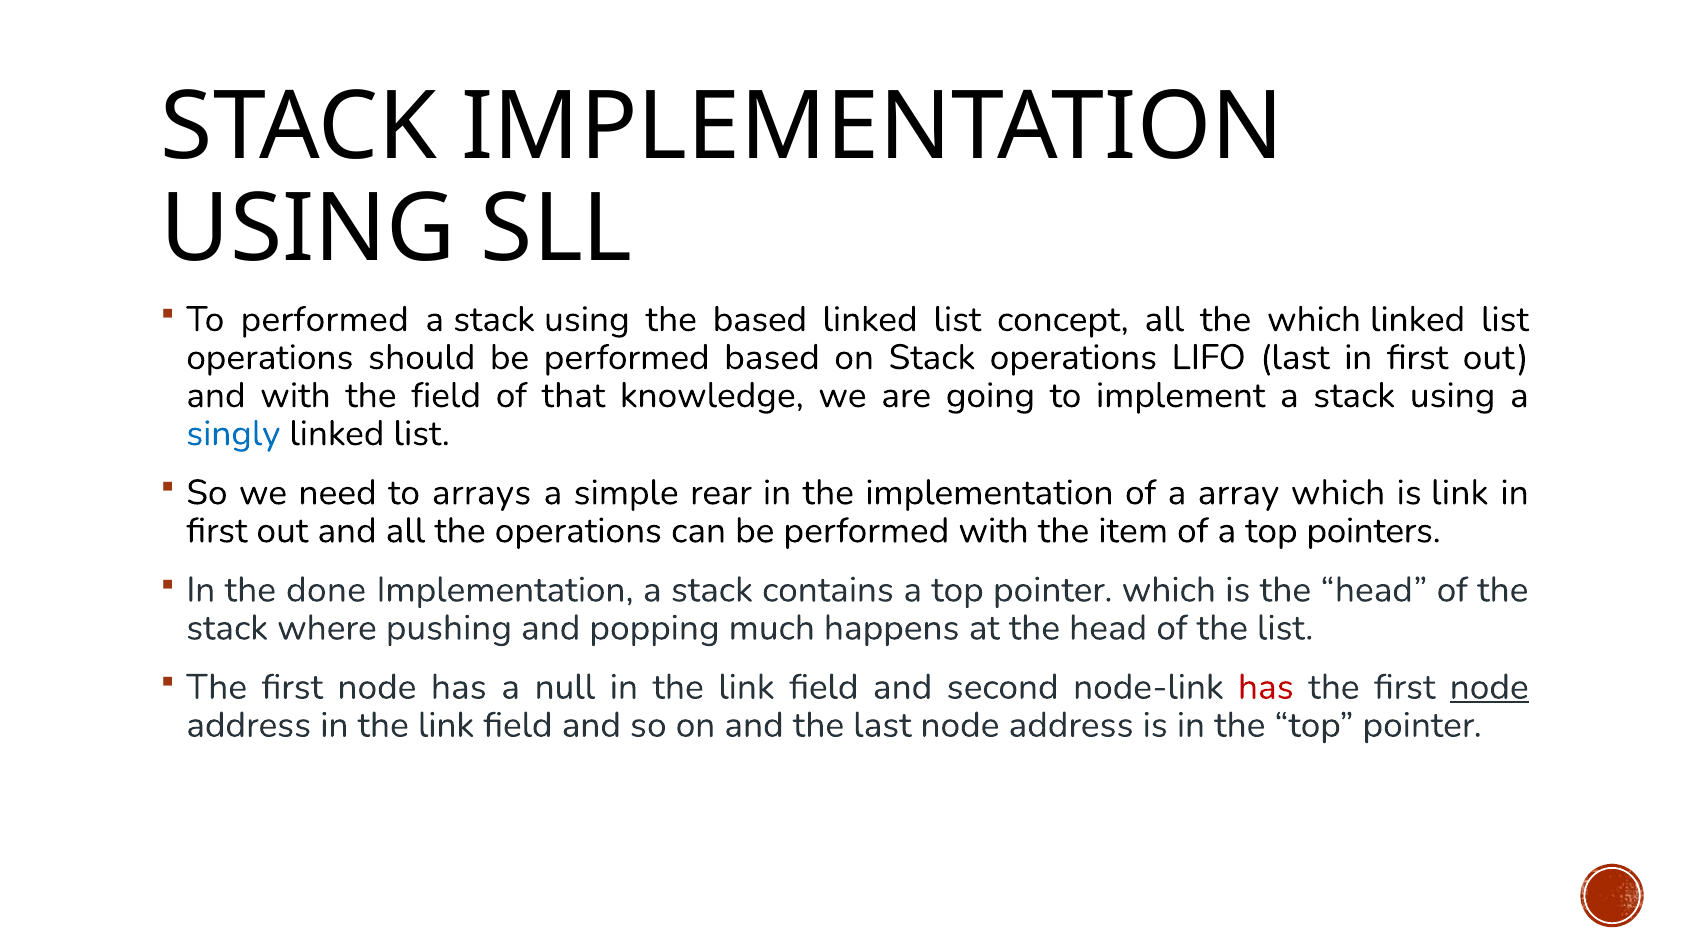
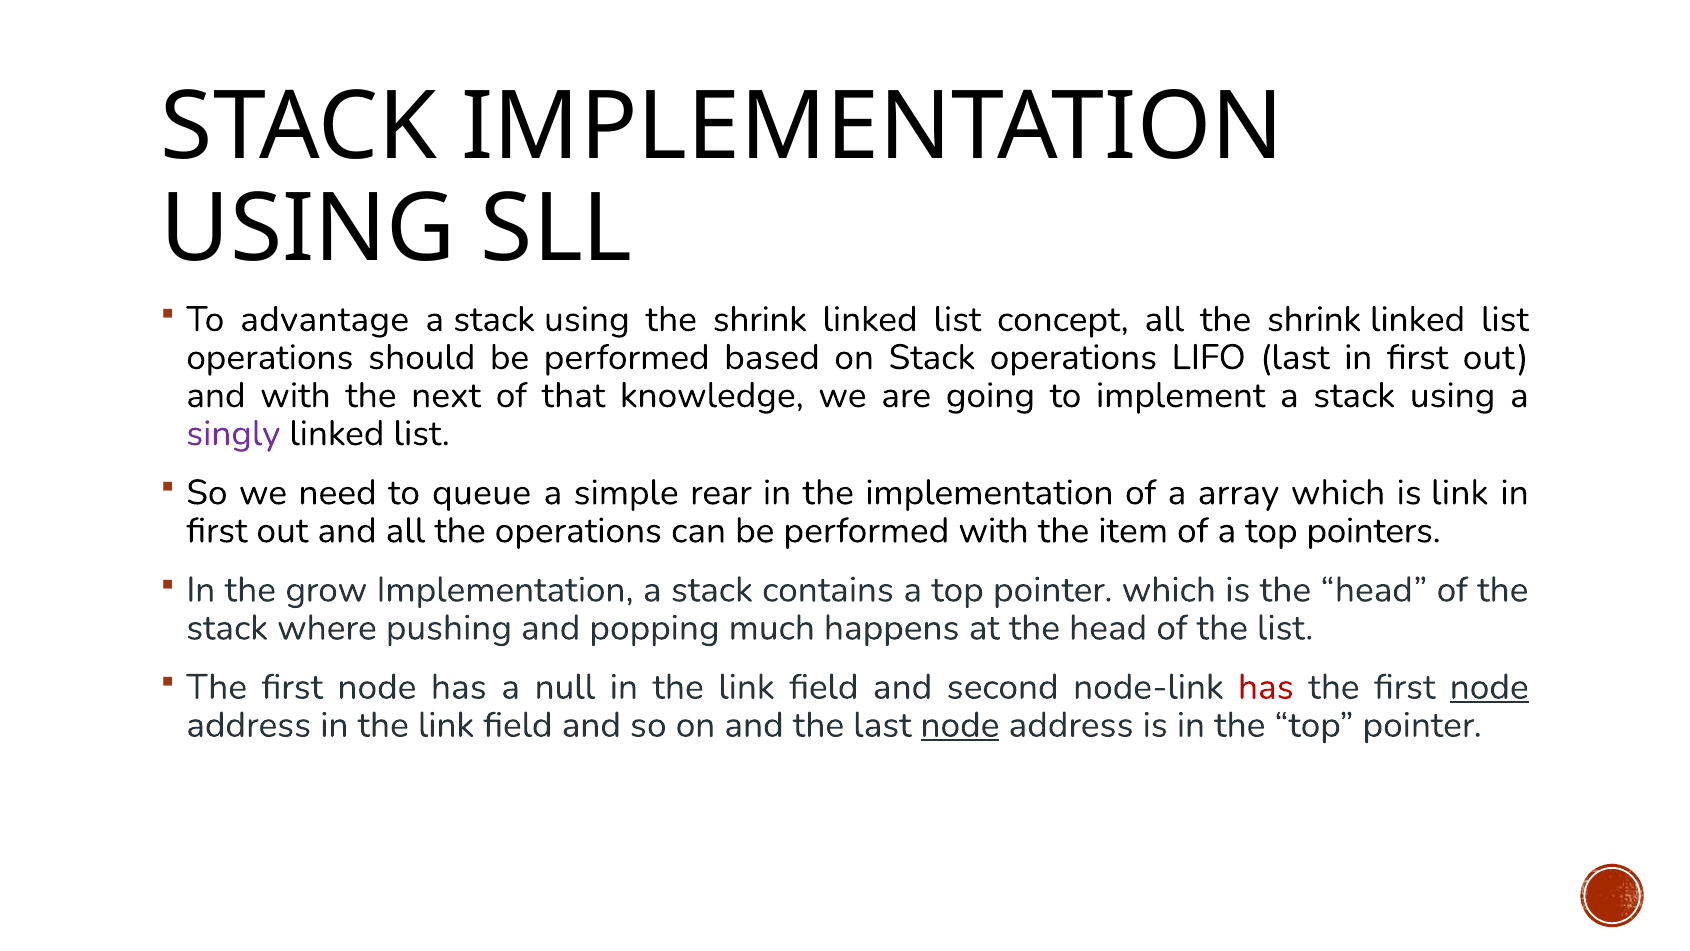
To performed: performed -> advantage
using the based: based -> shrink
all the which: which -> shrink
the field: field -> next
singly colour: blue -> purple
arrays: arrays -> queue
done: done -> grow
node at (960, 725) underline: none -> present
